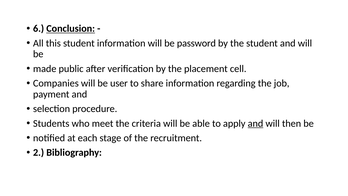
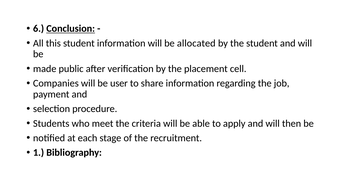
password: password -> allocated
and at (255, 123) underline: present -> none
2: 2 -> 1
